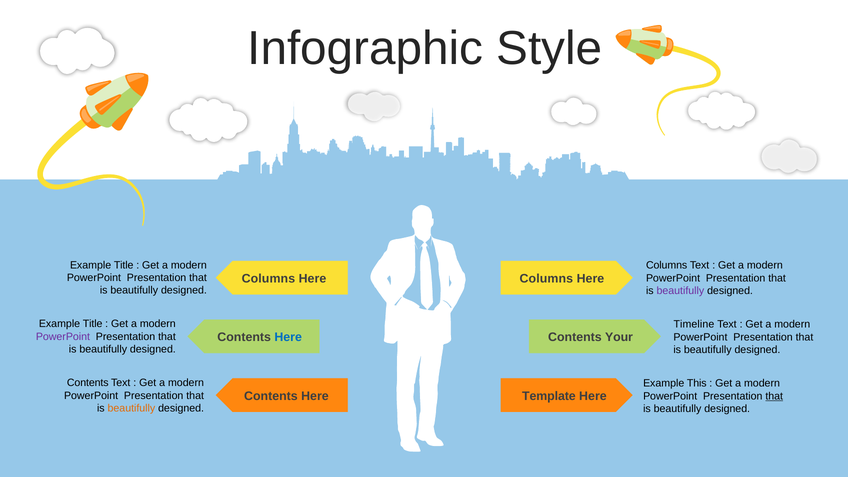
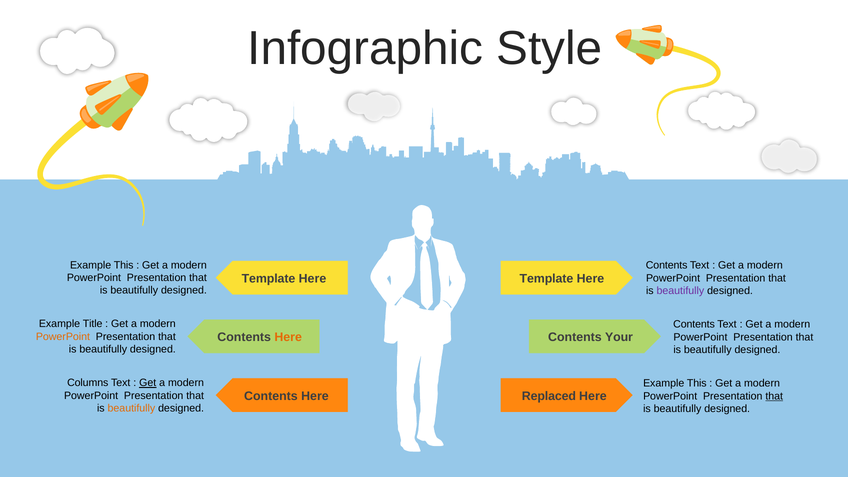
Title at (124, 265): Title -> This
Columns at (667, 265): Columns -> Contents
Columns at (268, 279): Columns -> Template
Columns at (546, 279): Columns -> Template
Timeline at (694, 324): Timeline -> Contents
Here at (288, 337) colour: blue -> orange
PowerPoint at (63, 337) colour: purple -> orange
Contents at (88, 383): Contents -> Columns
Get at (148, 383) underline: none -> present
Template: Template -> Replaced
